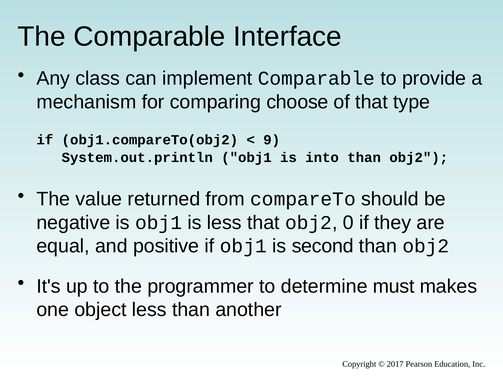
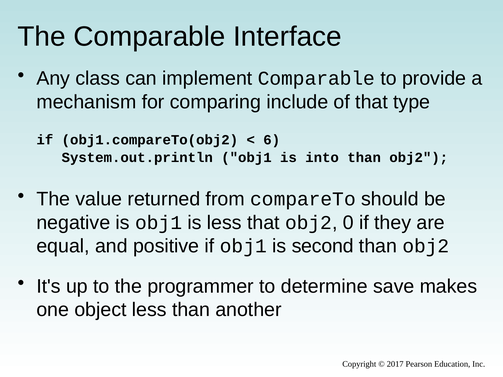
choose: choose -> include
9: 9 -> 6
must: must -> save
